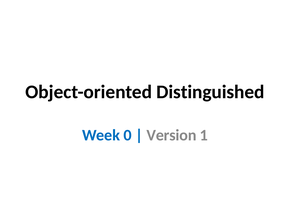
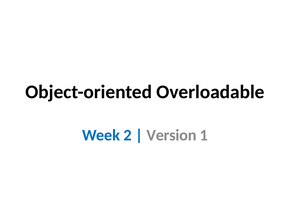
Distinguished: Distinguished -> Overloadable
0: 0 -> 2
